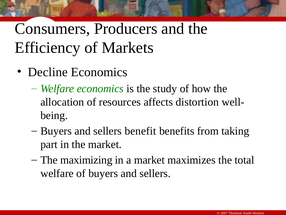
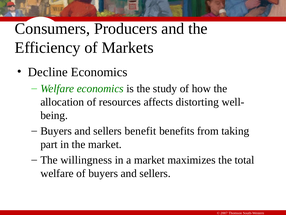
distortion: distortion -> distorting
maximizing: maximizing -> willingness
